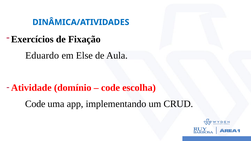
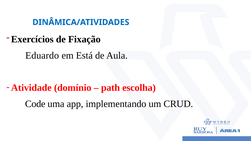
Else: Else -> Está
code at (110, 88): code -> path
